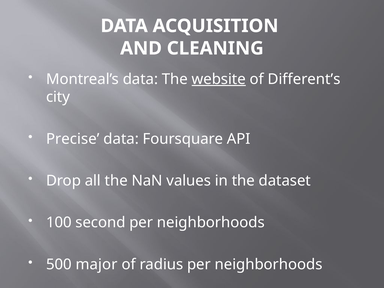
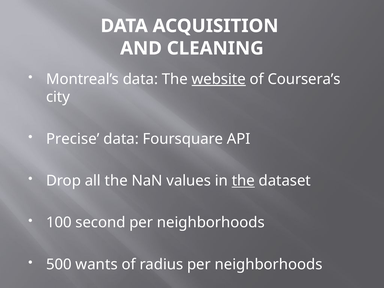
Different’s: Different’s -> Coursera’s
the at (243, 181) underline: none -> present
major: major -> wants
